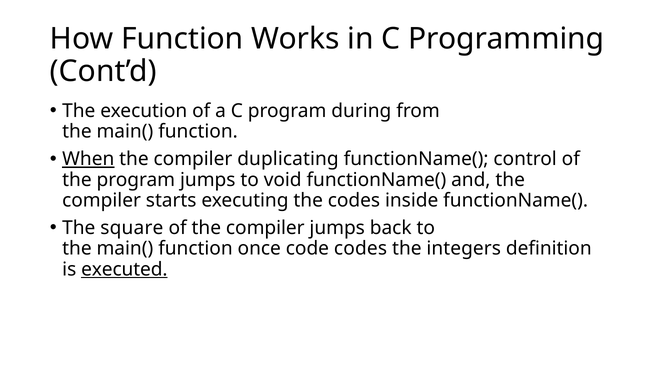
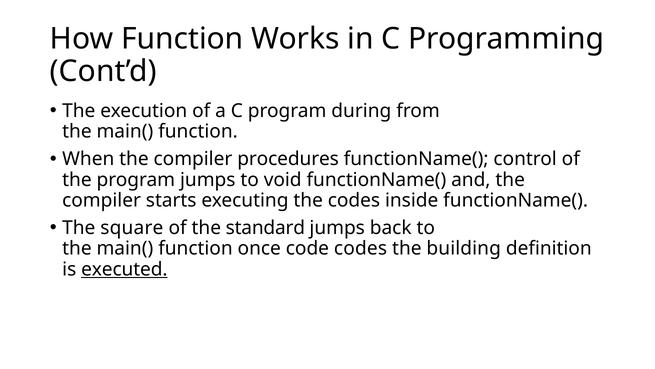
When underline: present -> none
duplicating: duplicating -> procedures
of the compiler: compiler -> standard
integers: integers -> building
